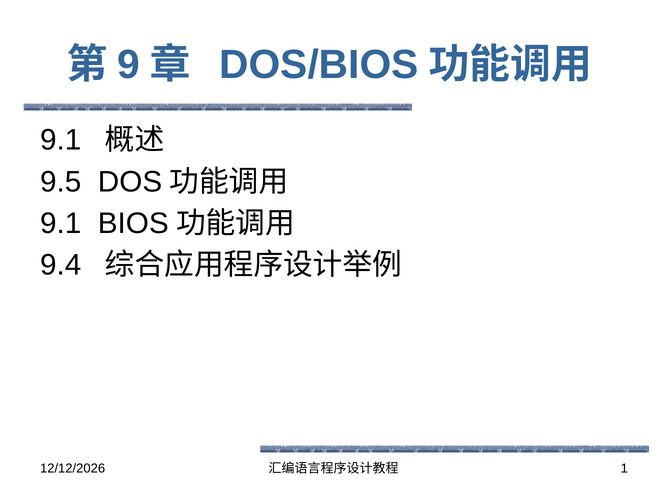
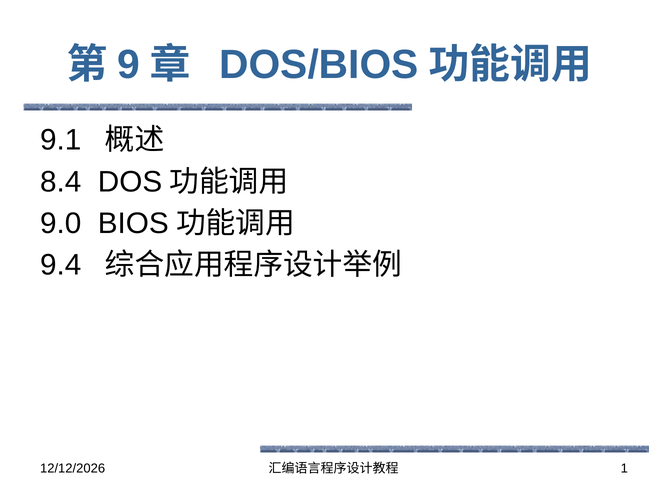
9.5: 9.5 -> 8.4
9.1 at (61, 223): 9.1 -> 9.0
